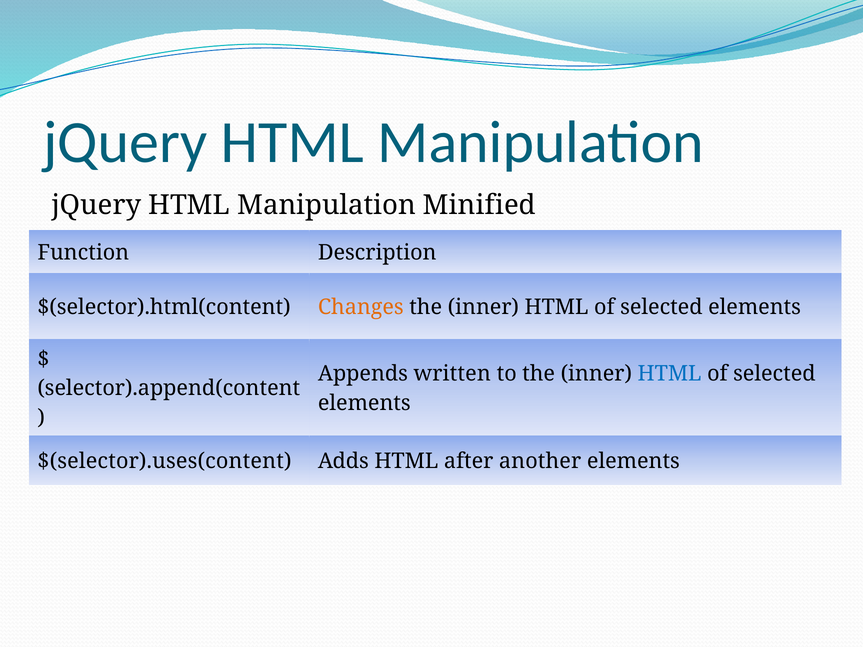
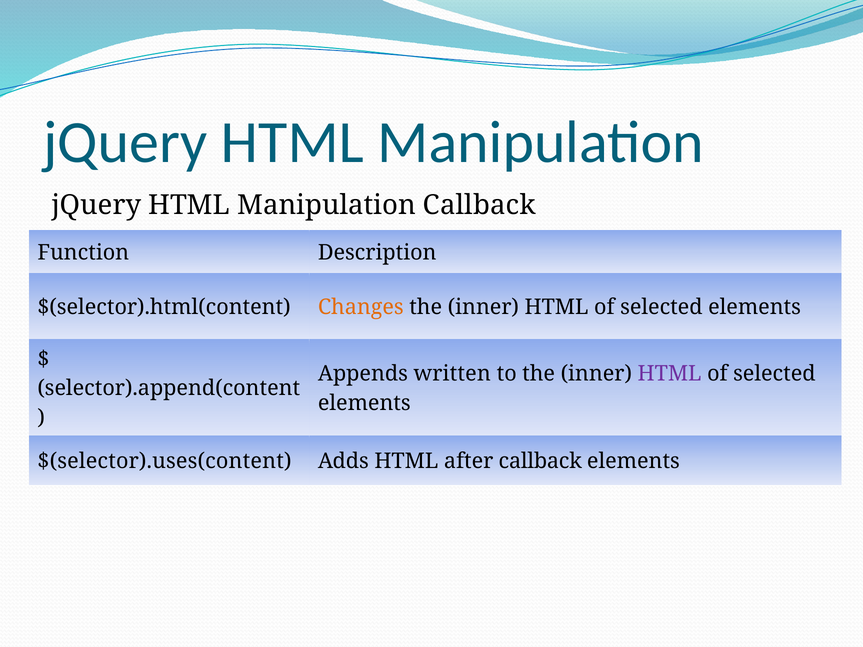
Manipulation Minified: Minified -> Callback
HTML at (670, 374) colour: blue -> purple
after another: another -> callback
